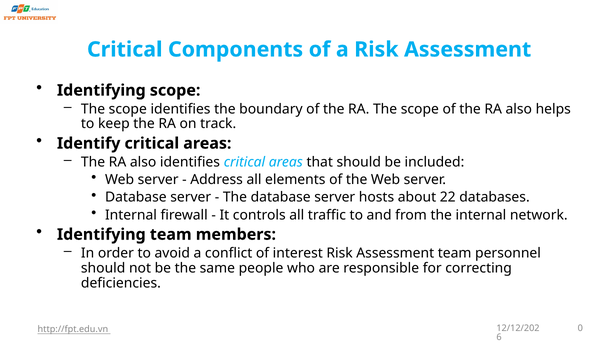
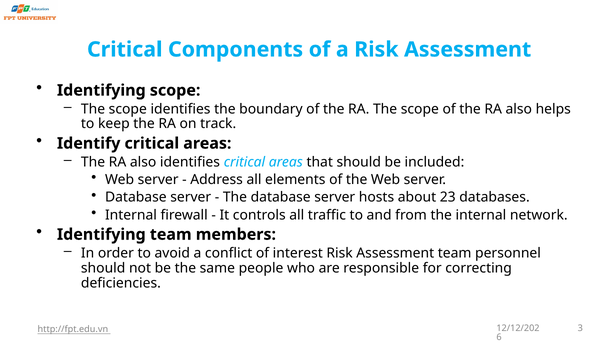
22: 22 -> 23
0: 0 -> 3
